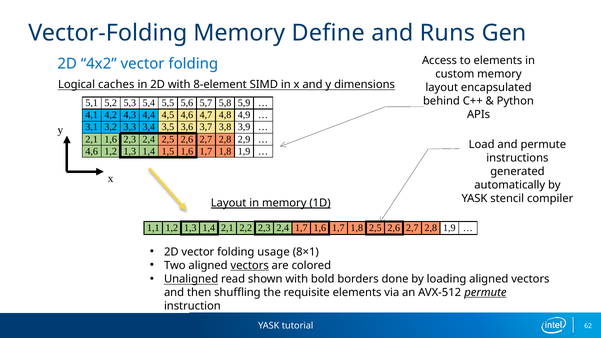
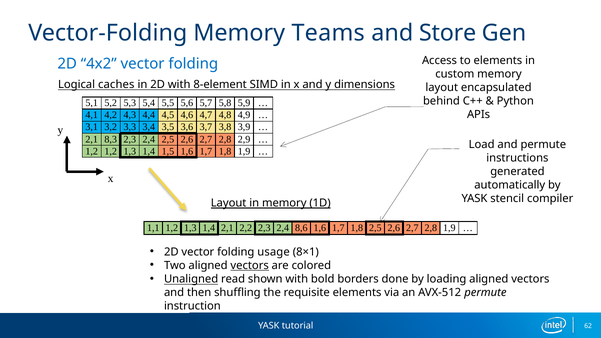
Define: Define -> Teams
Runs: Runs -> Store
2,1 1,6: 1,6 -> 8,3
4,6 at (92, 151): 4,6 -> 1,2
2,4 1,7: 1,7 -> 8,6
permute at (485, 293) underline: present -> none
